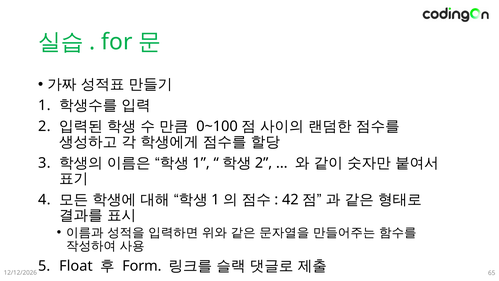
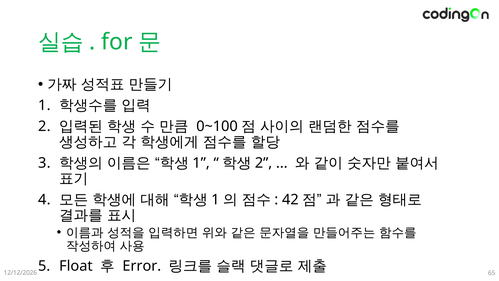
Form: Form -> Error
